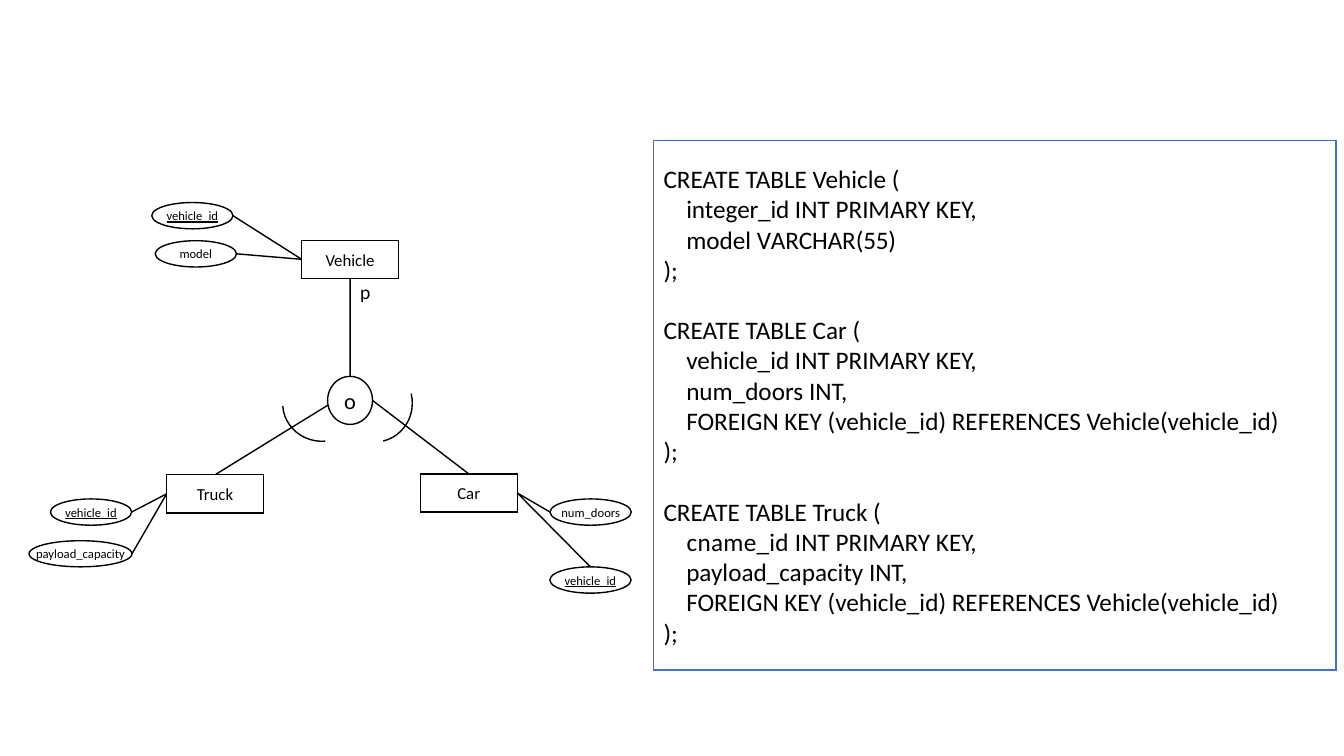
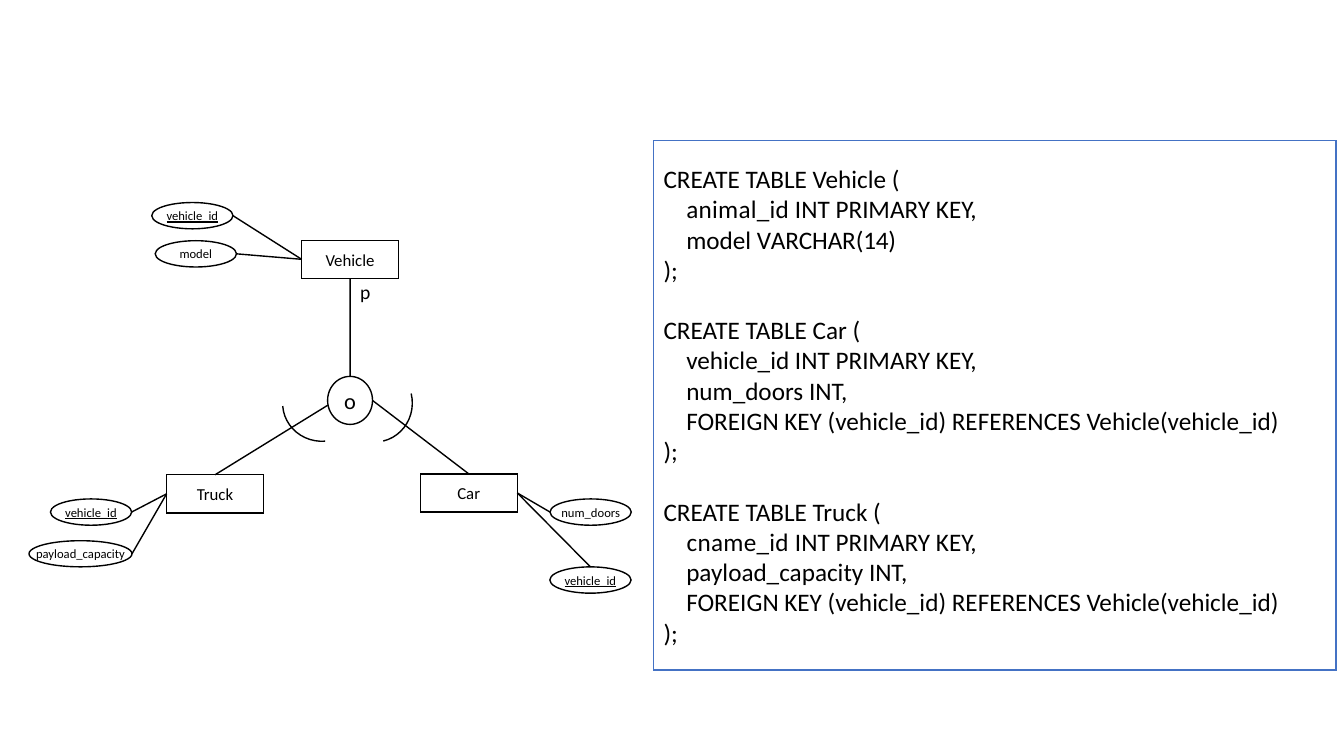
integer_id: integer_id -> animal_id
VARCHAR(55: VARCHAR(55 -> VARCHAR(14
